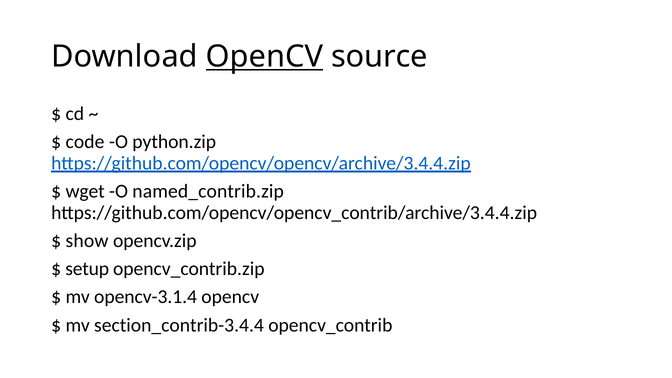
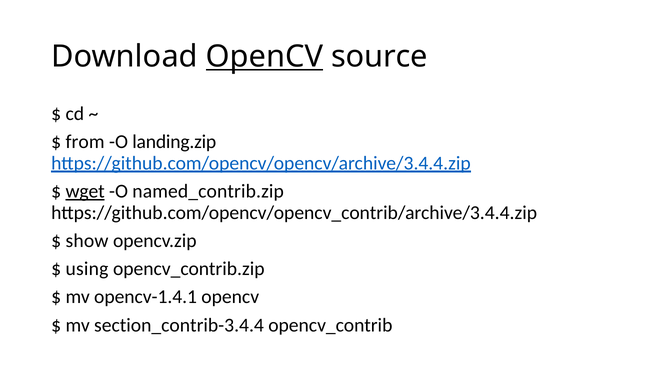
code: code -> from
python.zip: python.zip -> landing.zip
wget underline: none -> present
setup: setup -> using
opencv-3.1.4: opencv-3.1.4 -> opencv-1.4.1
